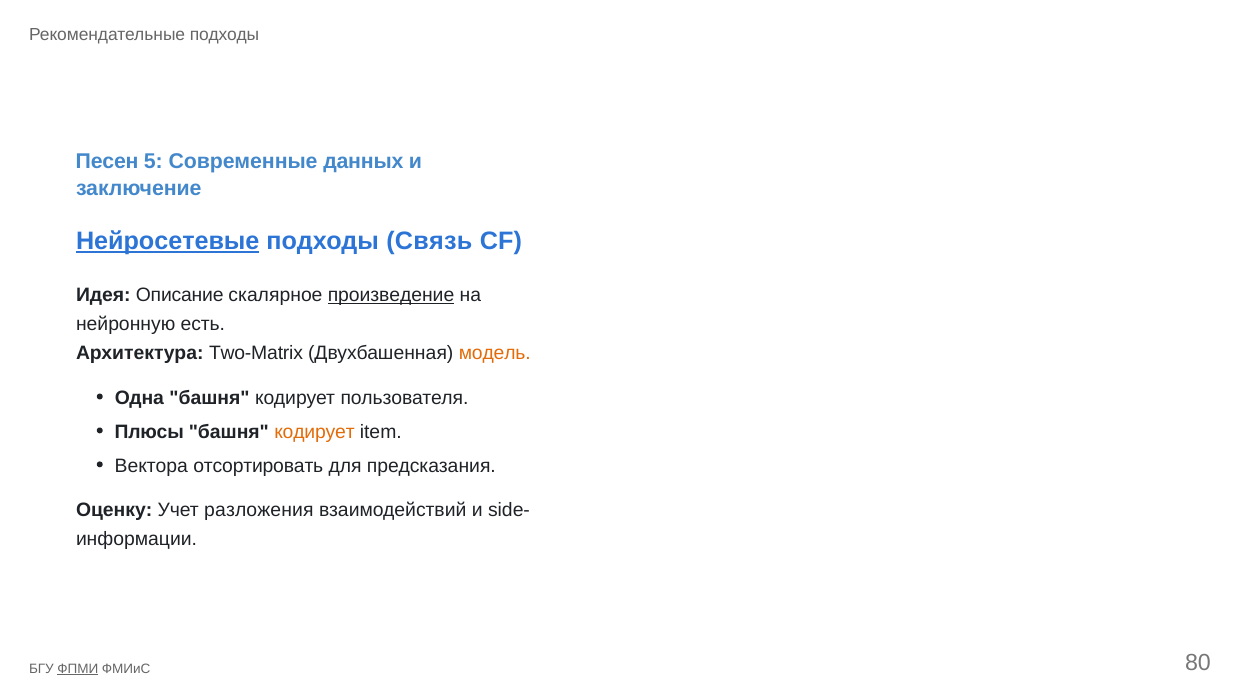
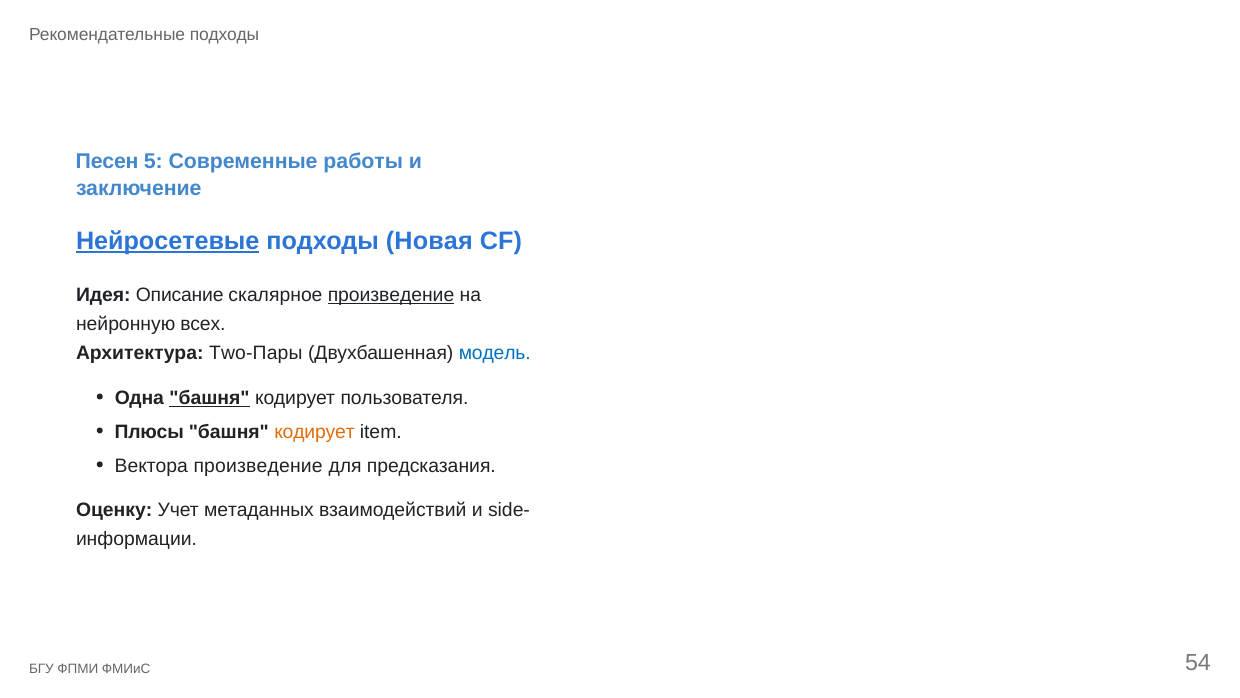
данных: данных -> работы
Связь: Связь -> Новая
есть: есть -> всех
Two-Matrix: Two-Matrix -> Two-Пары
модель colour: orange -> blue
башня at (209, 397) underline: none -> present
Вектора отсортировать: отсортировать -> произведение
разложения: разложения -> метаданных
ФПМИ underline: present -> none
80: 80 -> 54
